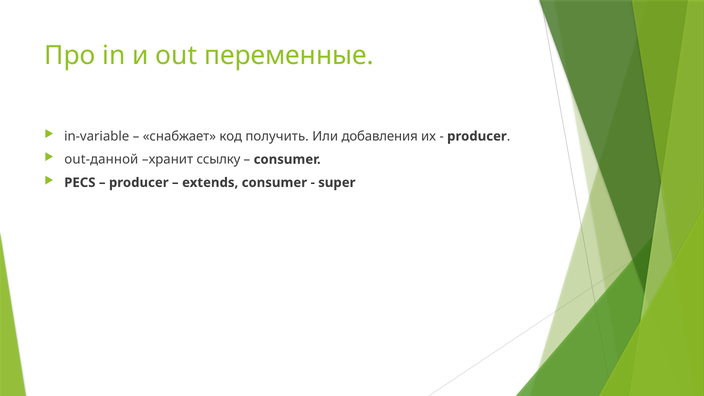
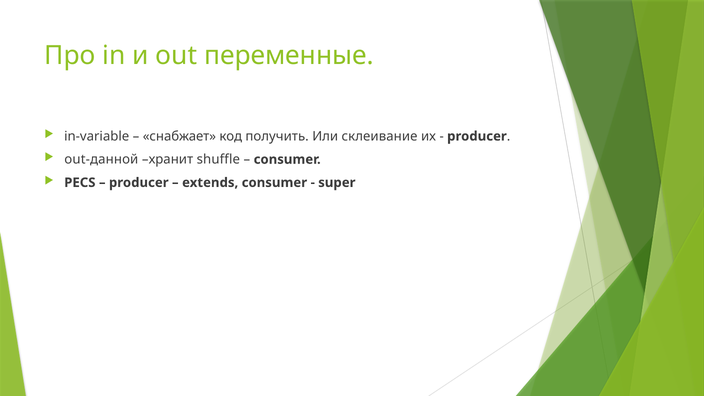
добавления: добавления -> склеивание
ссылку: ссылку -> shuffle
